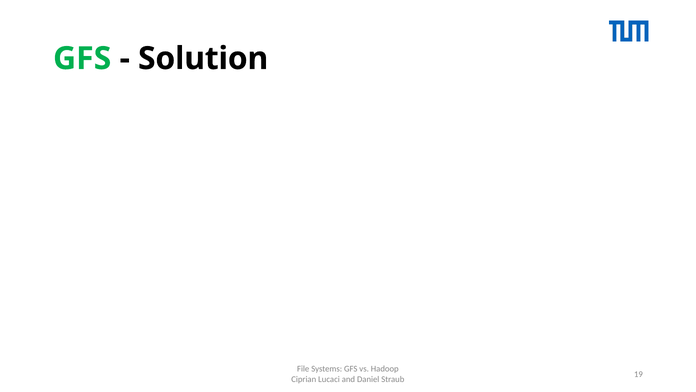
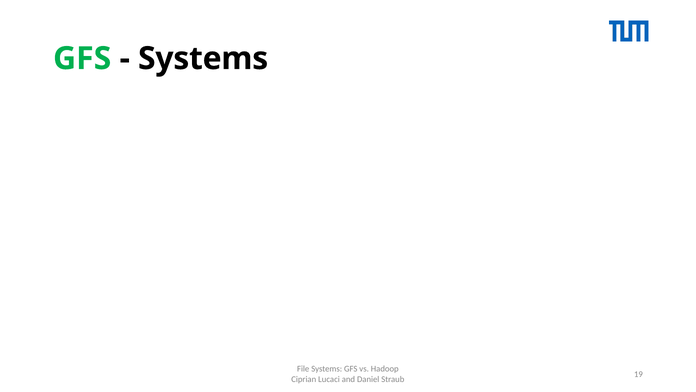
Solution at (203, 58): Solution -> Systems
